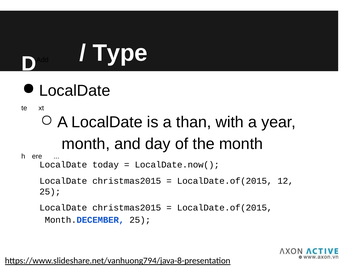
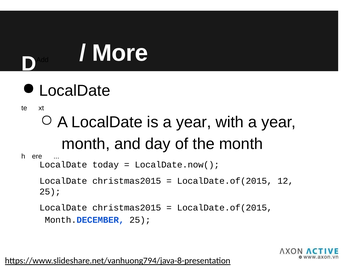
Type: Type -> More
is a than: than -> year
